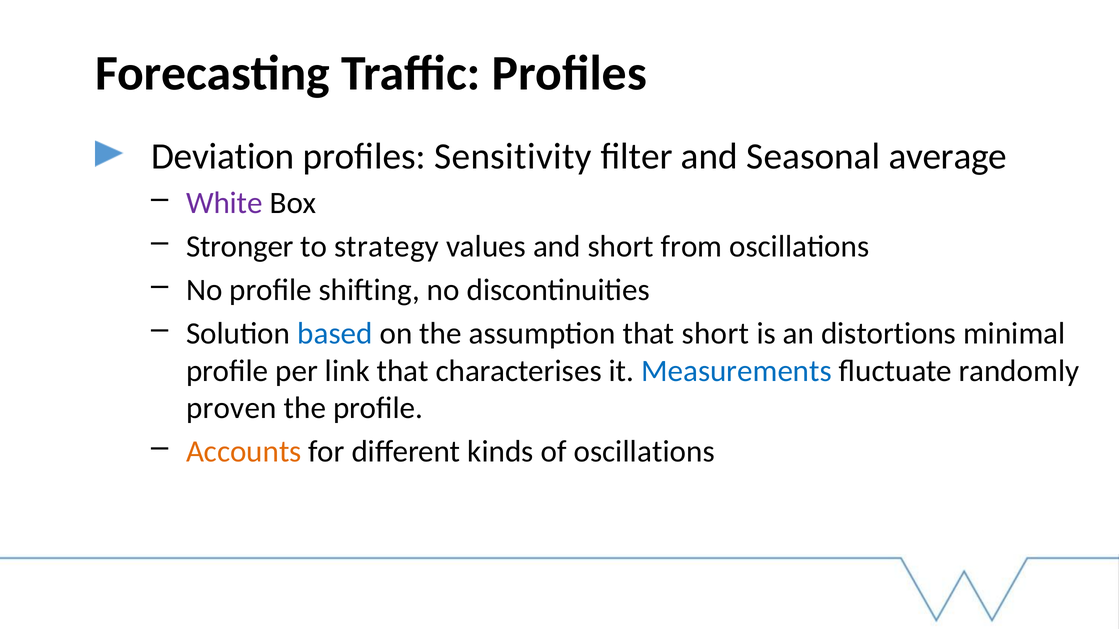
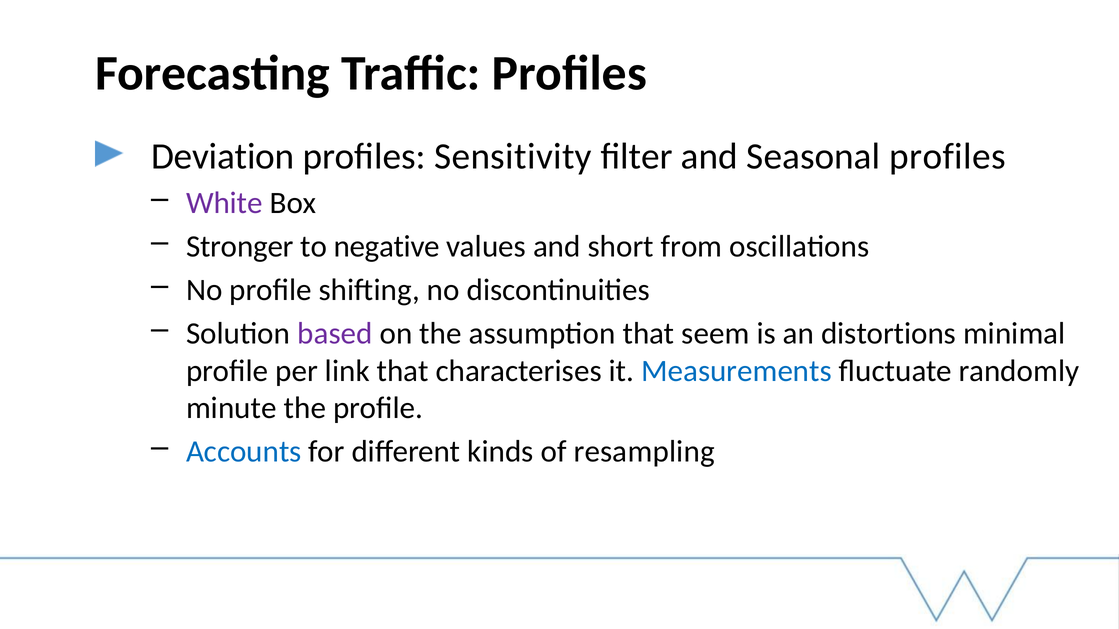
Seasonal average: average -> profiles
strategy: strategy -> negative
based colour: blue -> purple
that short: short -> seem
proven: proven -> minute
Accounts colour: orange -> blue
of oscillations: oscillations -> resampling
